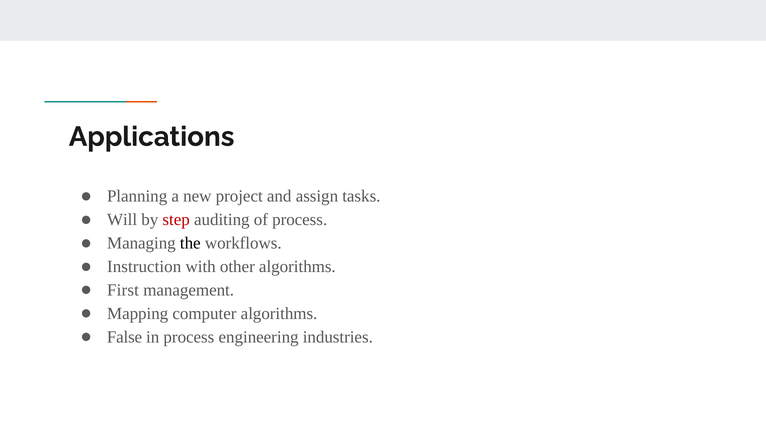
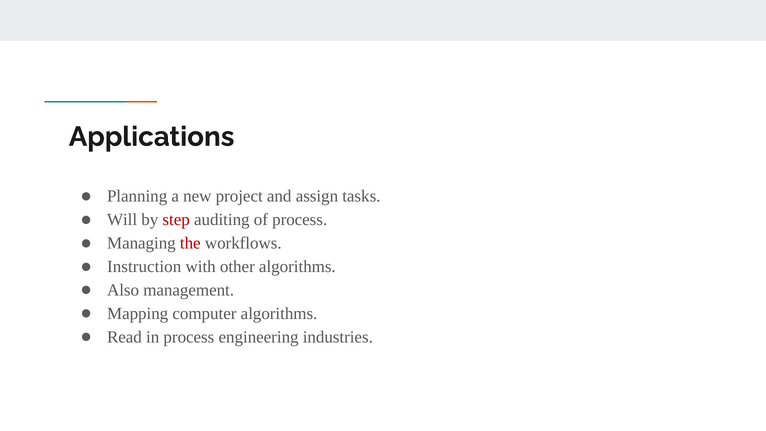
the colour: black -> red
First: First -> Also
False: False -> Read
